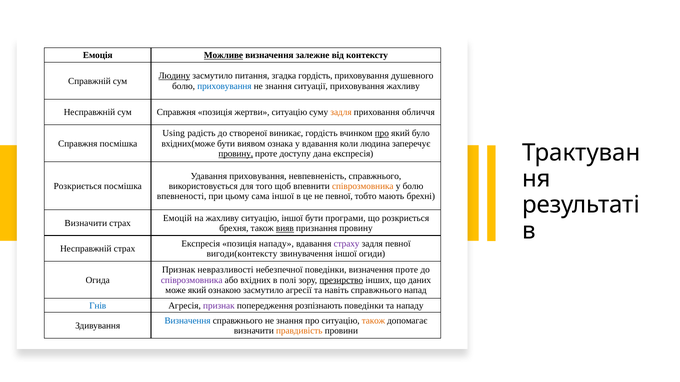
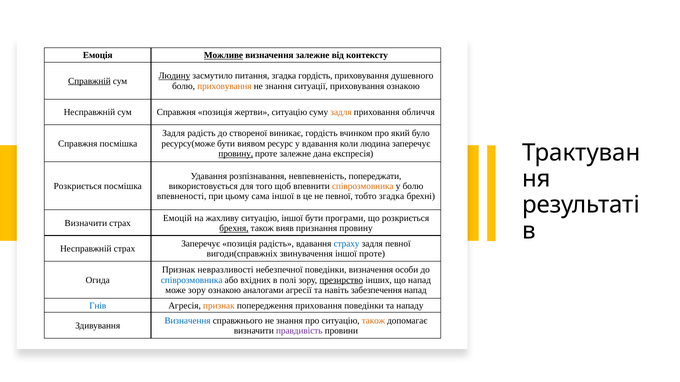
Справжній underline: none -> present
приховування at (224, 86) colour: blue -> orange
приховування жахливу: жахливу -> ознакою
Using at (174, 134): Using -> Задля
про at (382, 134) underline: present -> none
вхідних(може: вхідних(може -> ресурсу(може
ознака: ознака -> ресурс
проте доступу: доступу -> залежне
Удавання приховування: приховування -> розпізнавання
невпевненість справжнього: справжнього -> попереджати
тобто мають: мають -> згадка
брехня underline: none -> present
вияв underline: present -> none
Експресія at (201, 244): Експресія -> Заперечує
позиція нападу: нападу -> радість
страху colour: purple -> blue
вигоди(контексту: вигоди(контексту -> вигоди(справжніх
іншої огиди: огиди -> проте
визначення проте: проте -> особи
співрозмовника at (192, 280) colour: purple -> blue
що даних: даних -> напад
може який: який -> зору
ознакою засмутило: засмутило -> аналогами
навіть справжнього: справжнього -> забезпечення
признак at (219, 306) colour: purple -> orange
попередження розпізнають: розпізнають -> приховання
правдивість colour: orange -> purple
